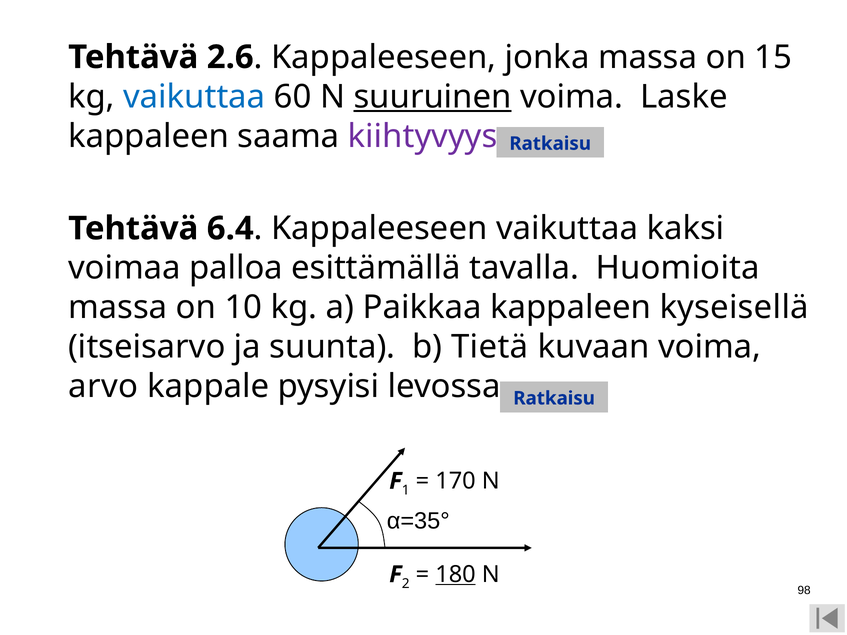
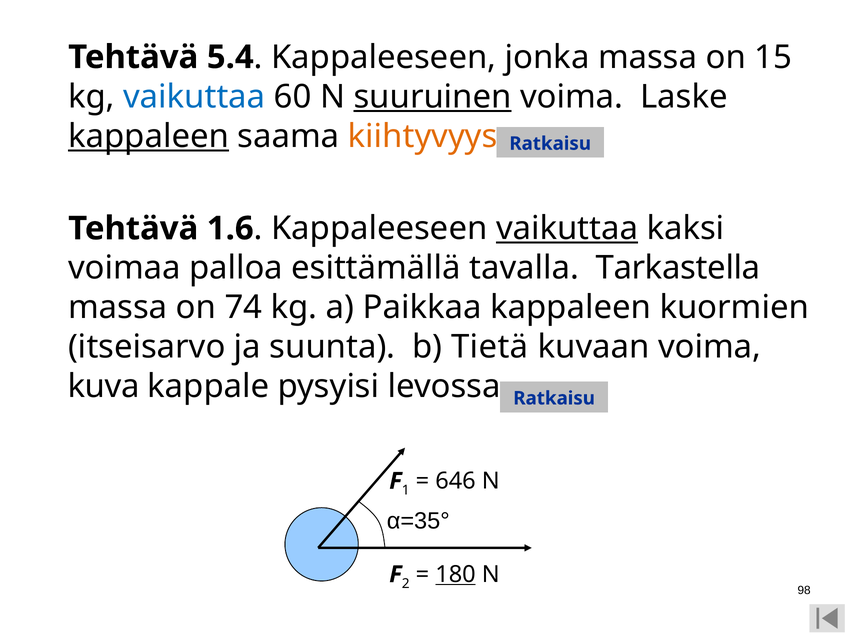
2.6: 2.6 -> 5.4
kappaleen at (149, 136) underline: none -> present
kiihtyvyys colour: purple -> orange
6.4: 6.4 -> 1.6
vaikuttaa at (567, 229) underline: none -> present
Huomioita: Huomioita -> Tarkastella
10: 10 -> 74
kyseisellä: kyseisellä -> kuormien
arvo: arvo -> kuva
170: 170 -> 646
